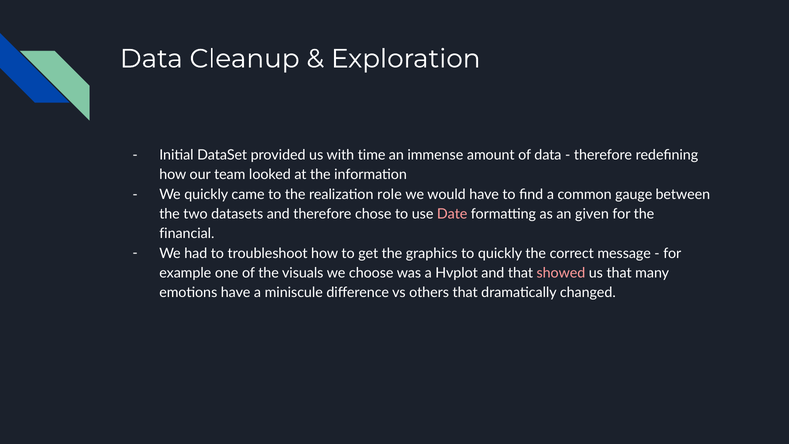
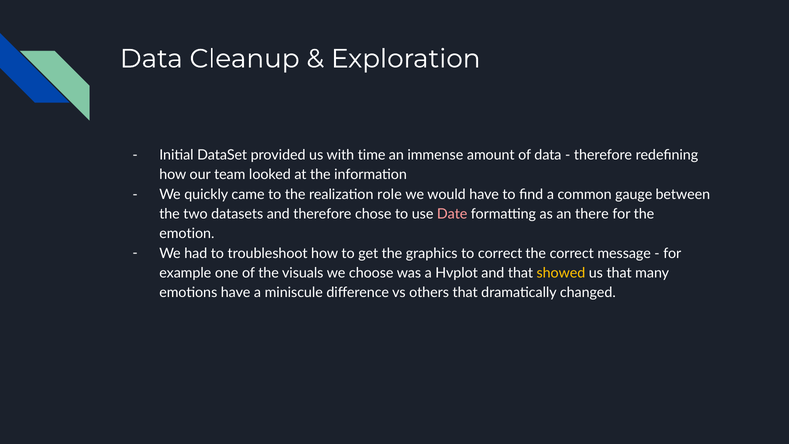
given: given -> there
financial: financial -> emotion
to quickly: quickly -> correct
showed colour: pink -> yellow
